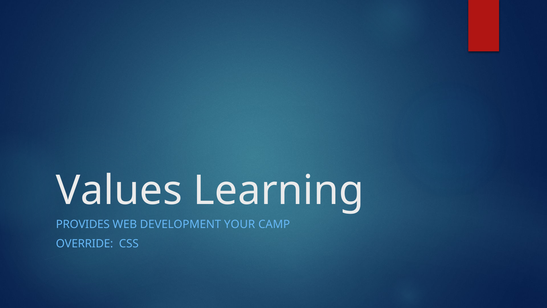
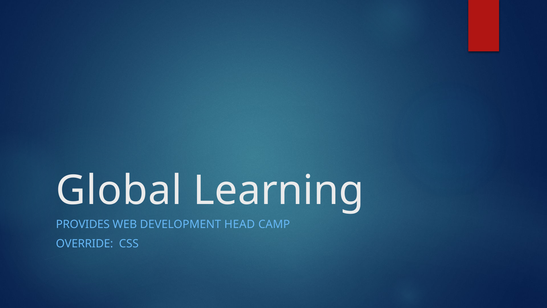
Values: Values -> Global
YOUR: YOUR -> HEAD
